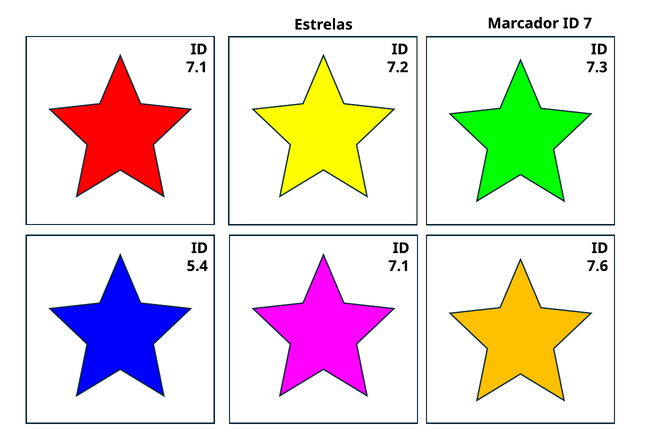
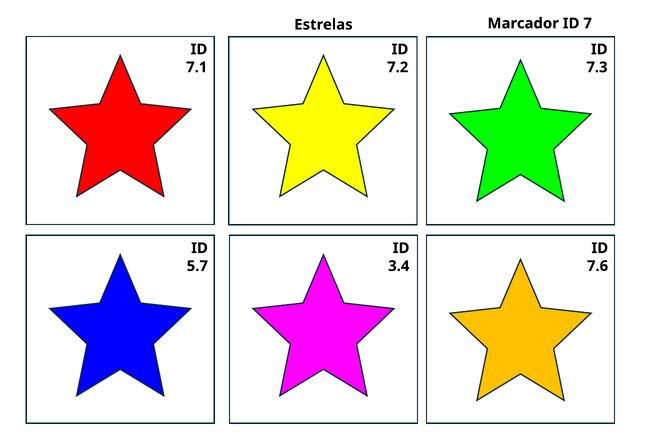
5.4: 5.4 -> 5.7
7.1 at (399, 266): 7.1 -> 3.4
